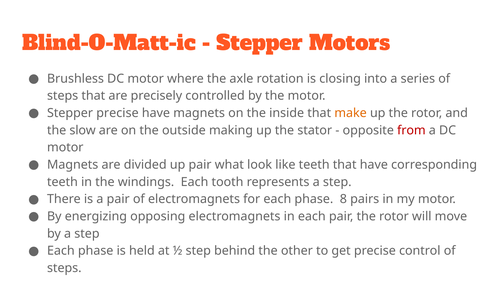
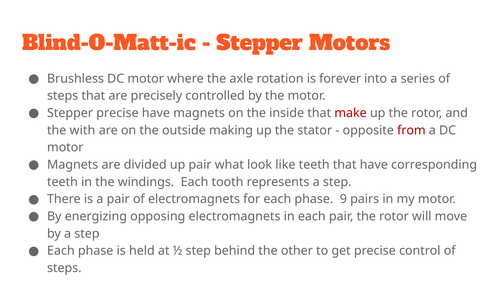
closing: closing -> forever
make colour: orange -> red
slow: slow -> with
8: 8 -> 9
